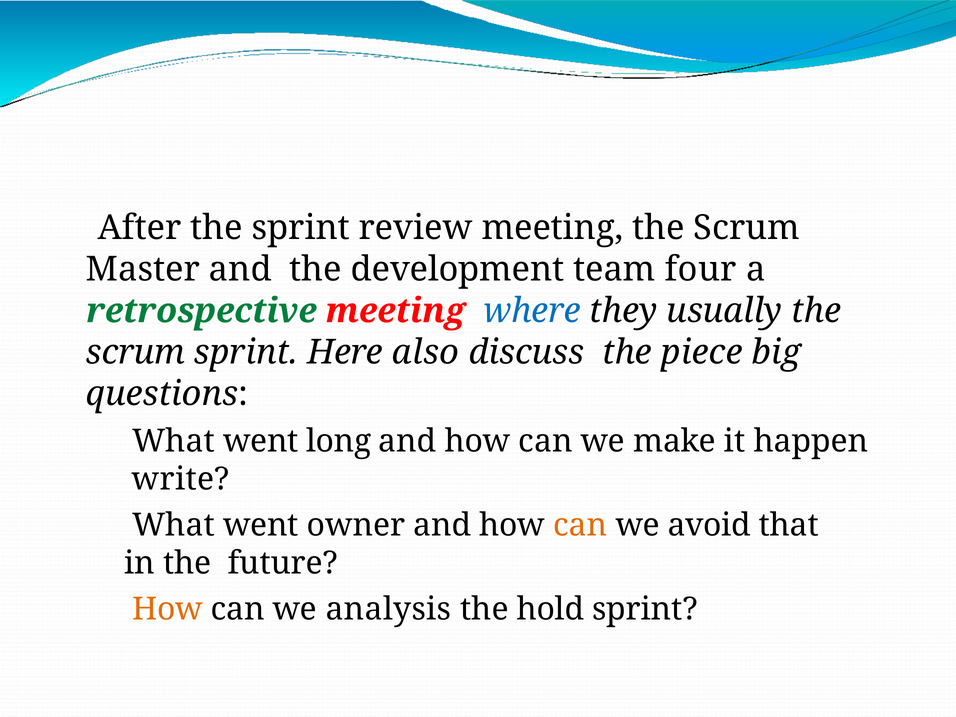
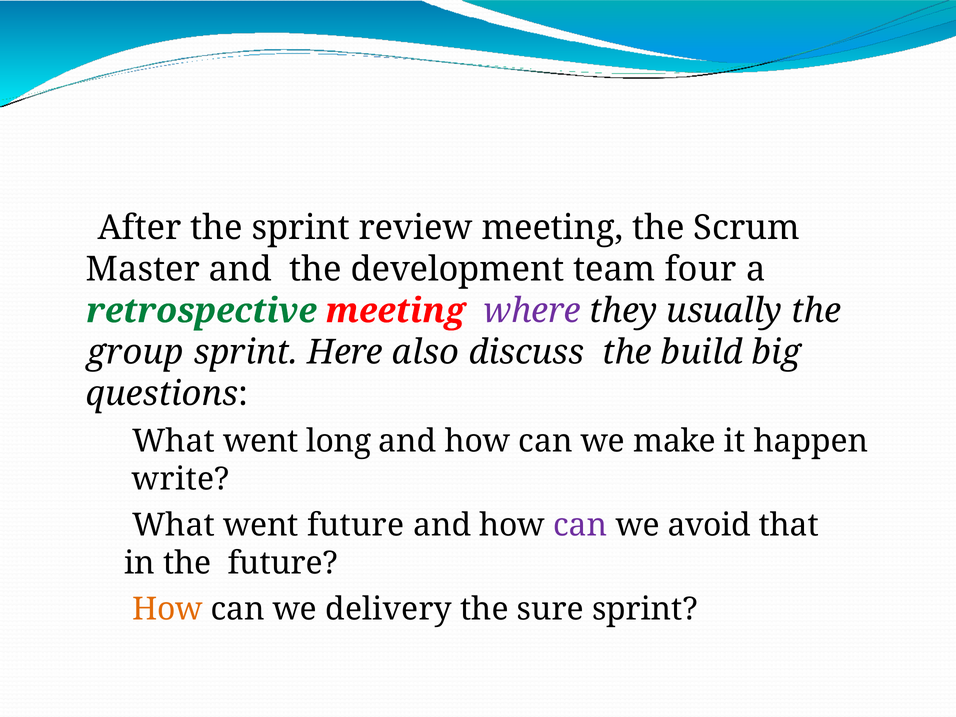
where colour: blue -> purple
scrum at (135, 352): scrum -> group
piece: piece -> build
went owner: owner -> future
can at (580, 525) colour: orange -> purple
analysis: analysis -> delivery
hold: hold -> sure
